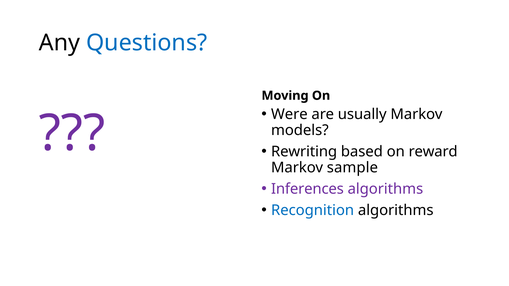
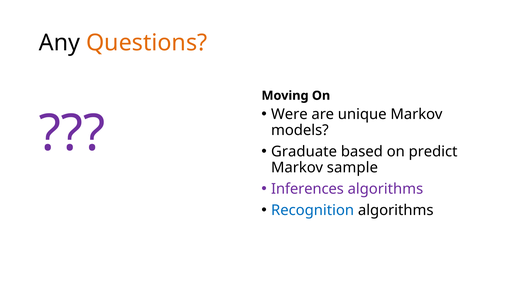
Questions colour: blue -> orange
usually: usually -> unique
Rewriting: Rewriting -> Graduate
reward: reward -> predict
